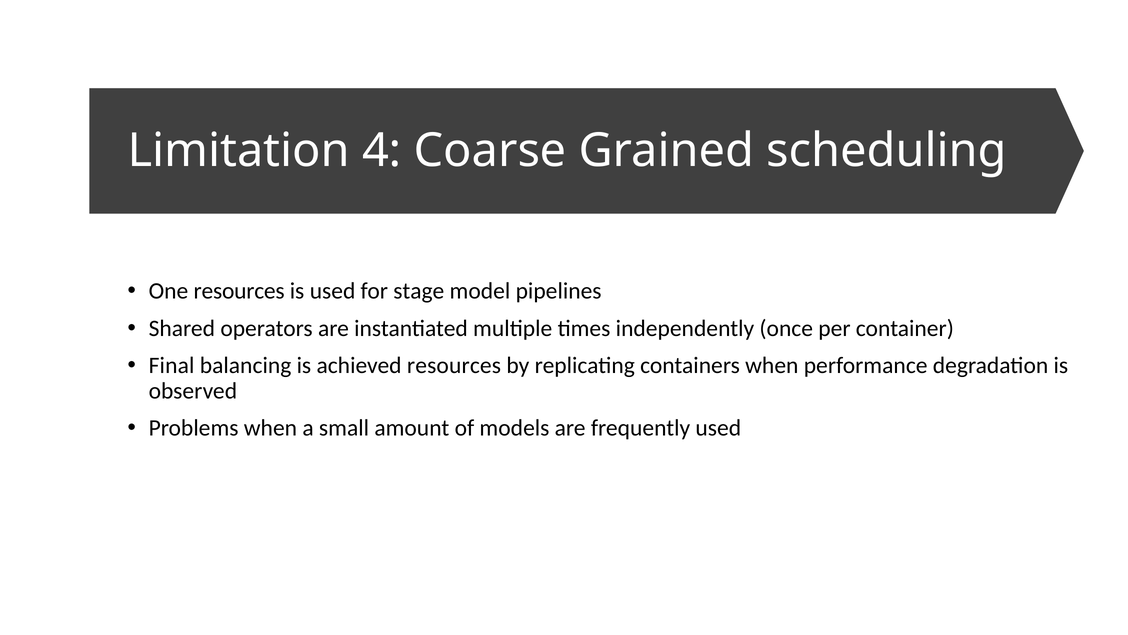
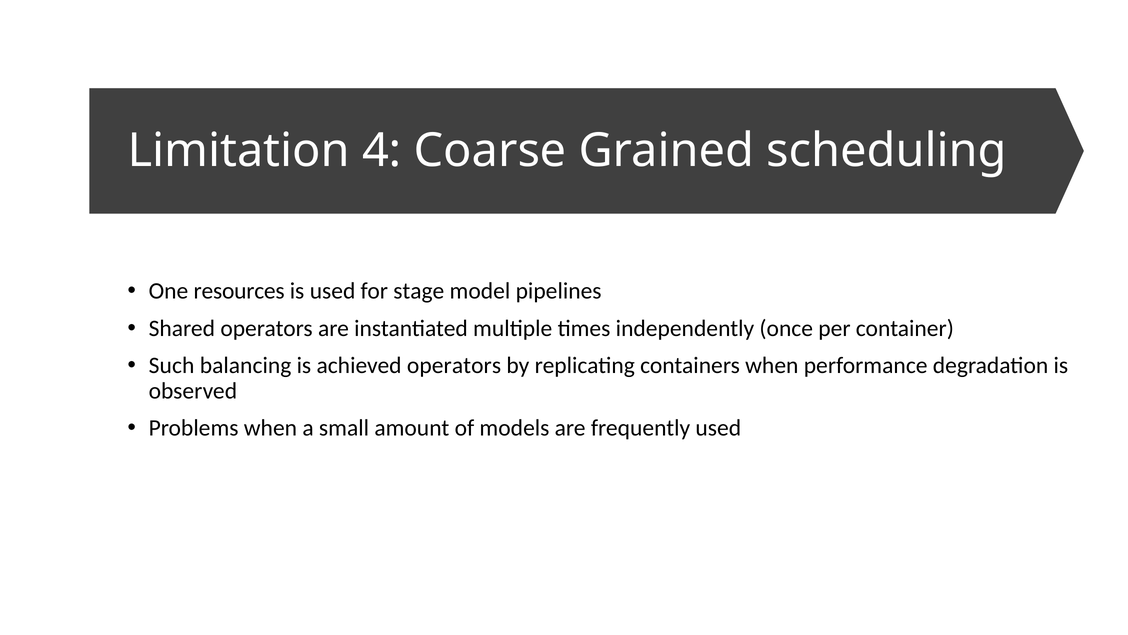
Final: Final -> Such
achieved resources: resources -> operators
